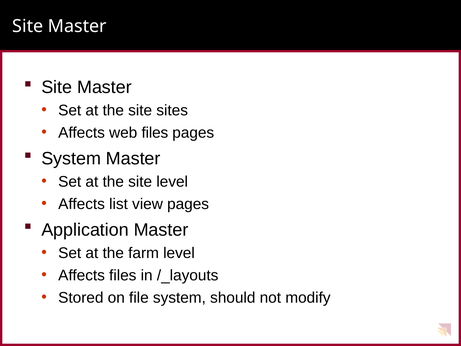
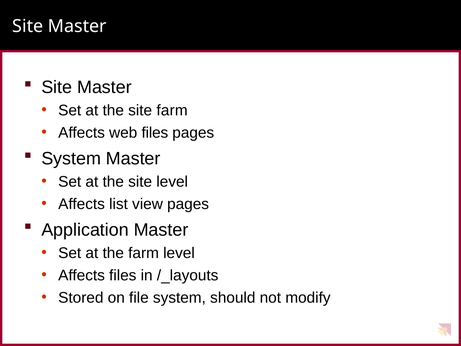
site sites: sites -> farm
